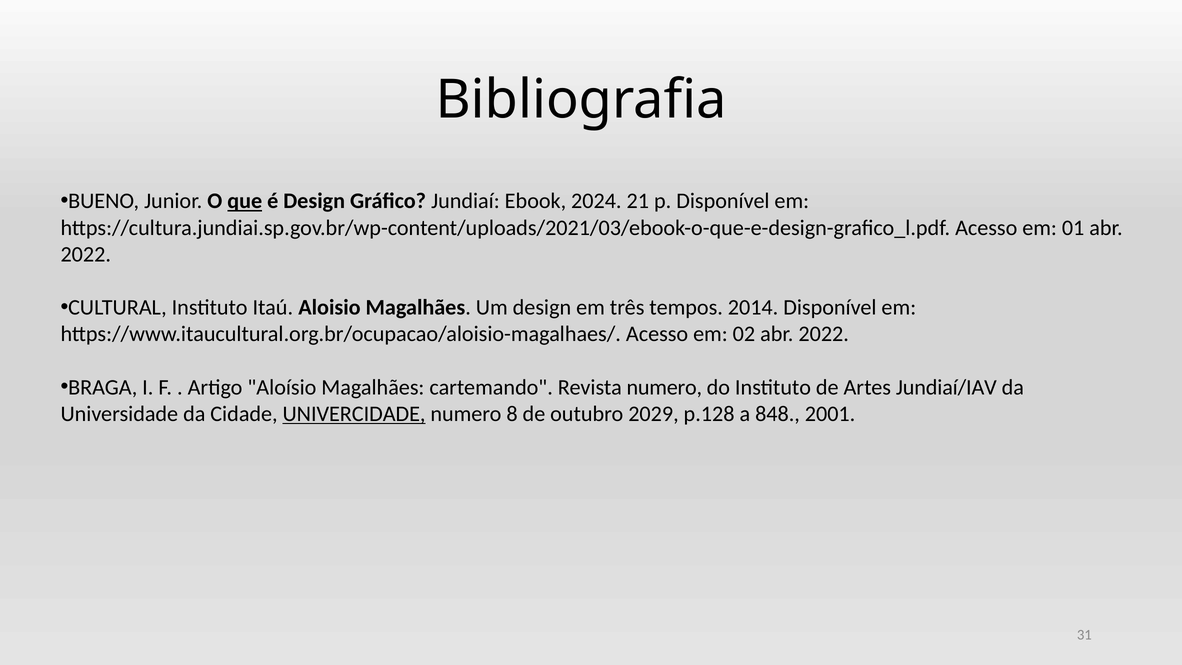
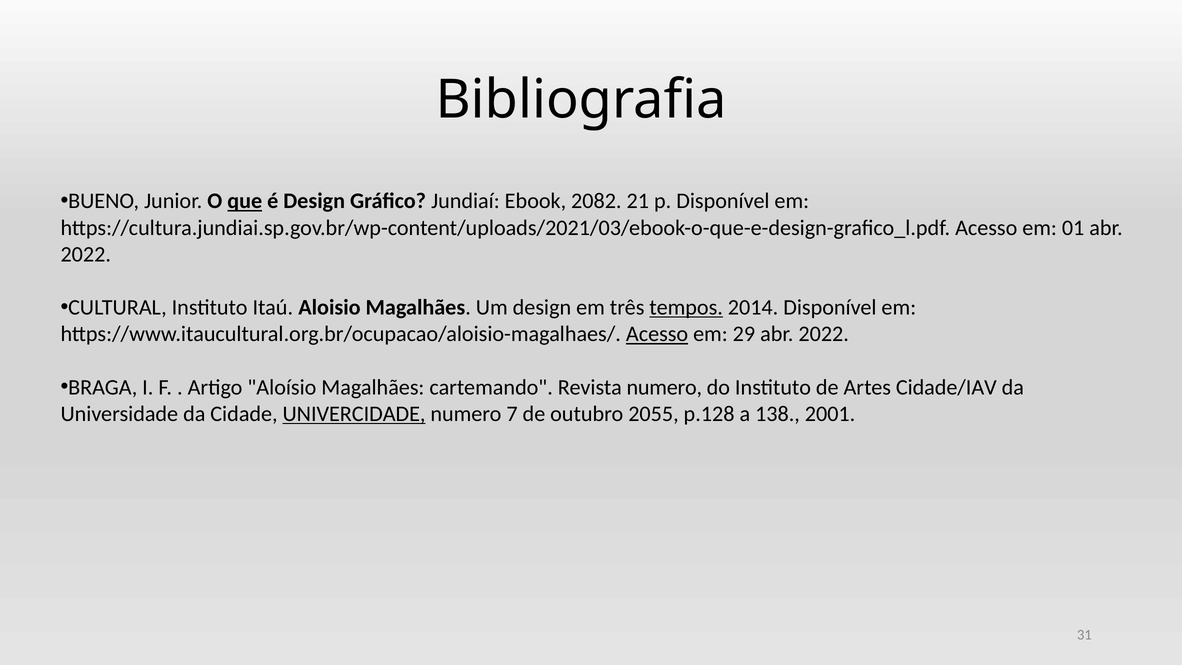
2024: 2024 -> 2082
tempos underline: none -> present
Acesso at (657, 334) underline: none -> present
02: 02 -> 29
Jundiaí/IAV: Jundiaí/IAV -> Cidade/IAV
8: 8 -> 7
2029: 2029 -> 2055
848: 848 -> 138
